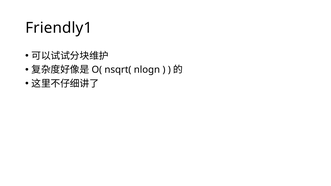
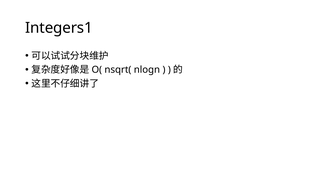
Friendly1: Friendly1 -> Integers1
